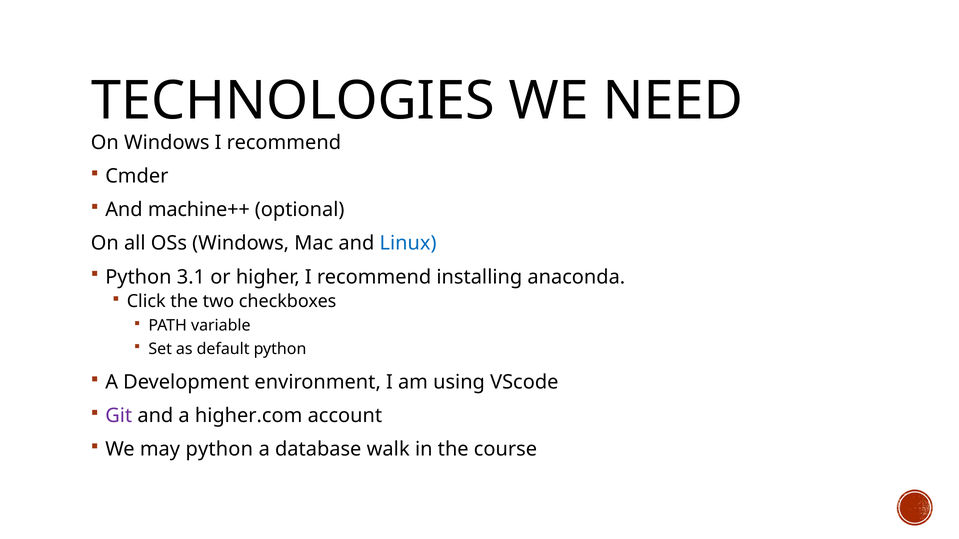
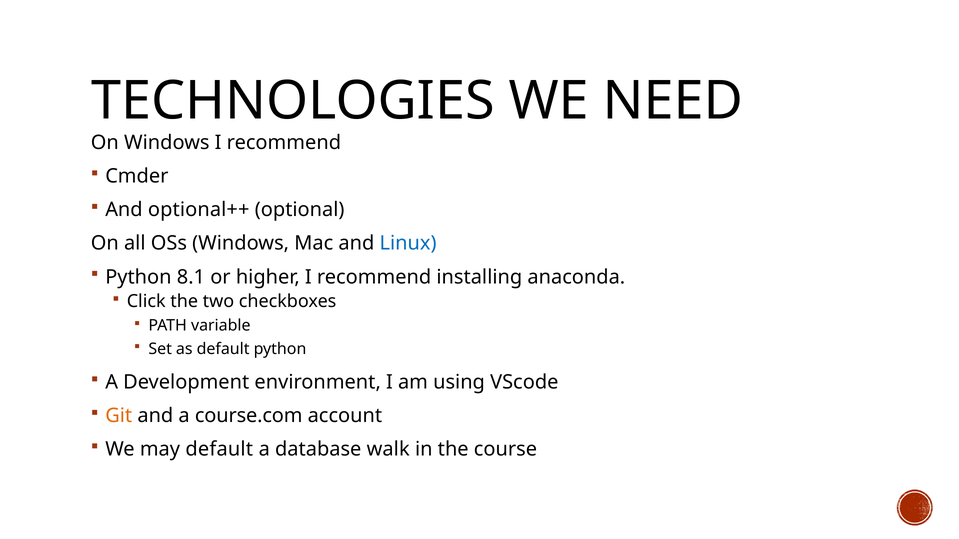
machine++: machine++ -> optional++
3.1: 3.1 -> 8.1
Git colour: purple -> orange
higher.com: higher.com -> course.com
may python: python -> default
